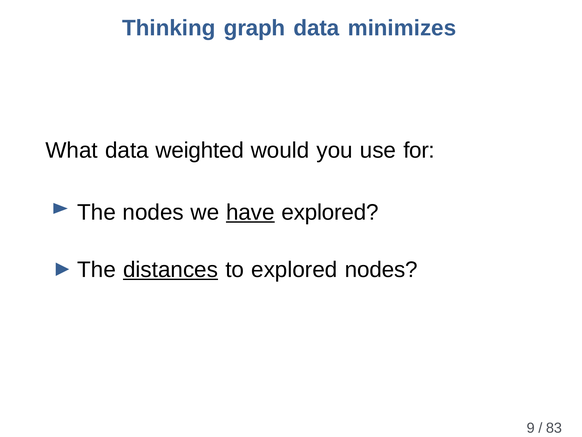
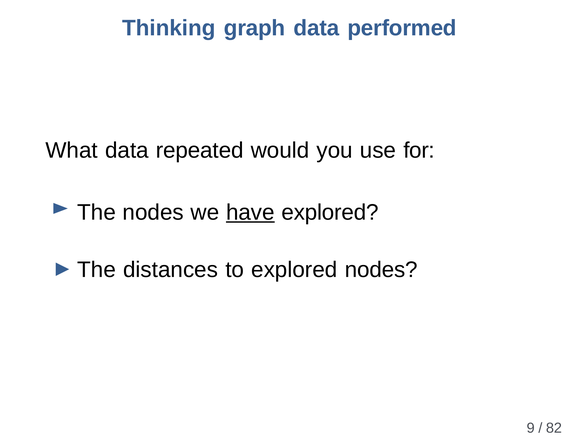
minimizes: minimizes -> performed
weighted: weighted -> repeated
distances underline: present -> none
83: 83 -> 82
